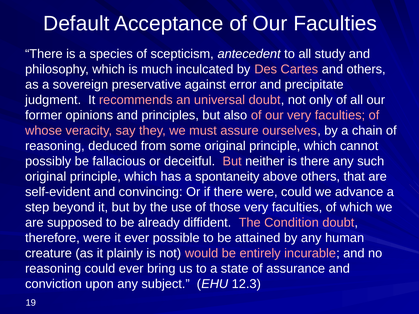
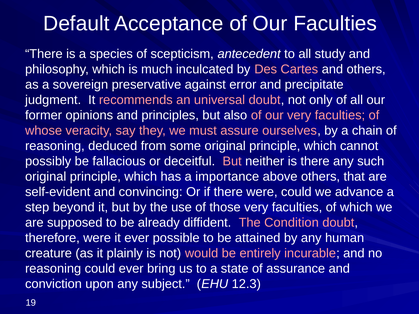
spontaneity: spontaneity -> importance
